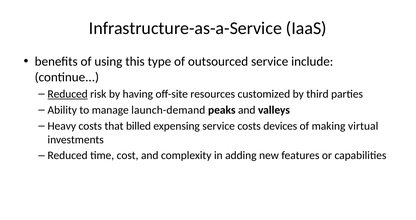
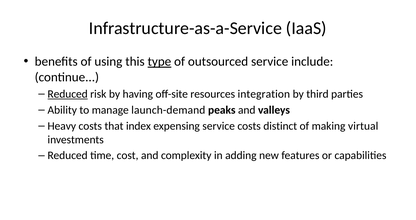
type underline: none -> present
customized: customized -> integration
billed: billed -> index
devices: devices -> distinct
